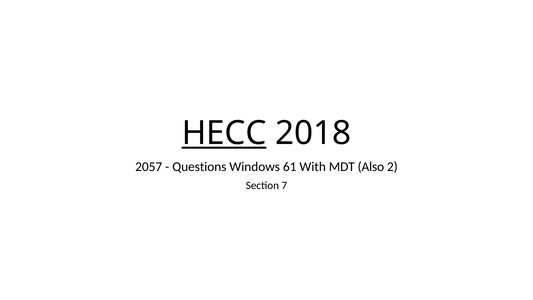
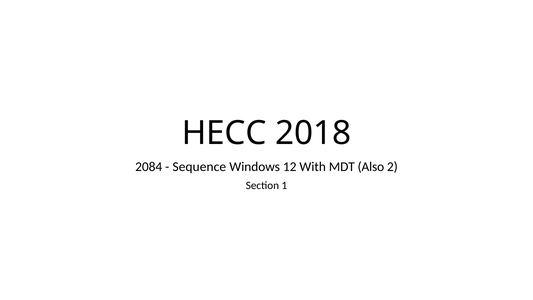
HECC underline: present -> none
2057: 2057 -> 2084
Questions: Questions -> Sequence
61: 61 -> 12
7: 7 -> 1
